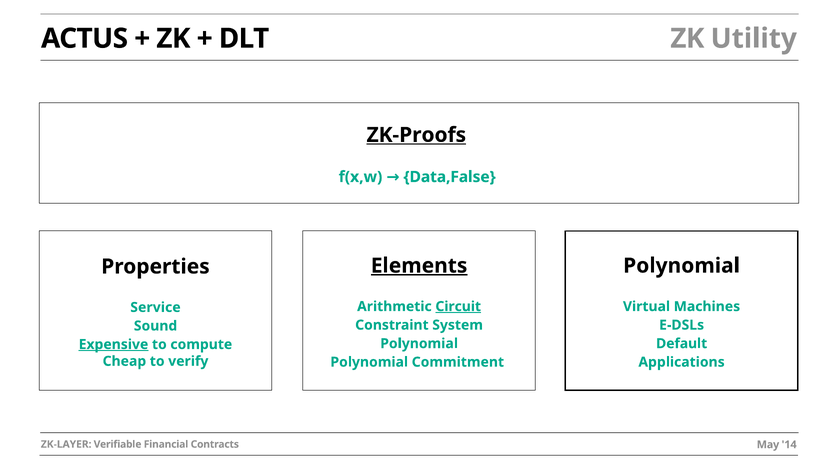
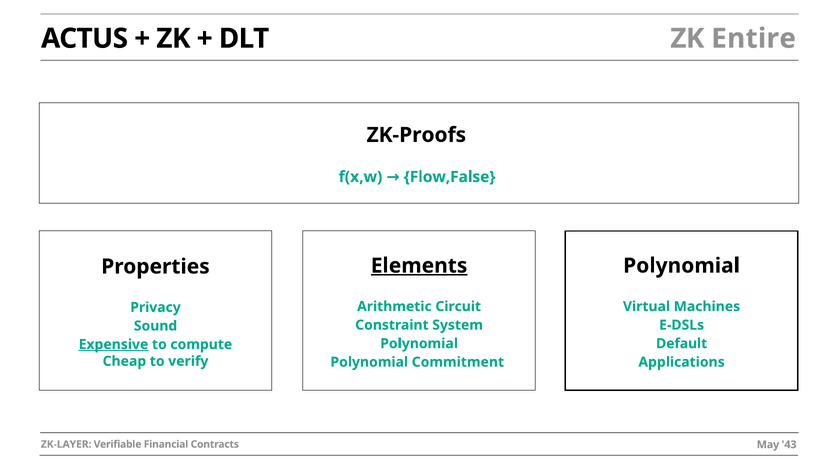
Utility: Utility -> Entire
ZK-Proofs underline: present -> none
Data,False: Data,False -> Flow,False
Circuit underline: present -> none
Service: Service -> Privacy
14: 14 -> 43
